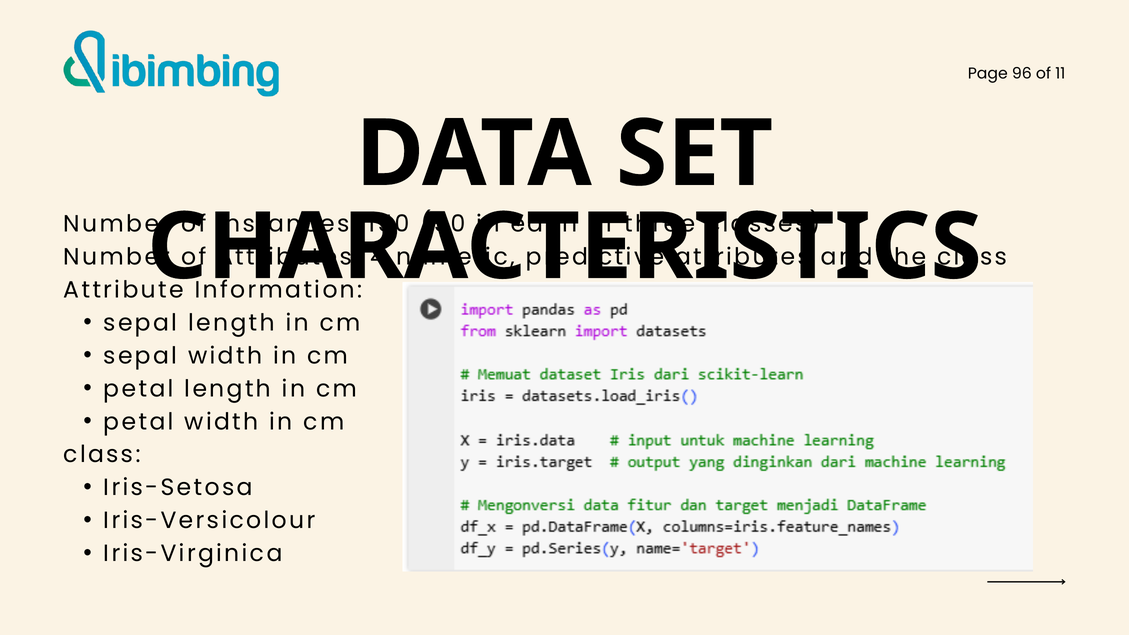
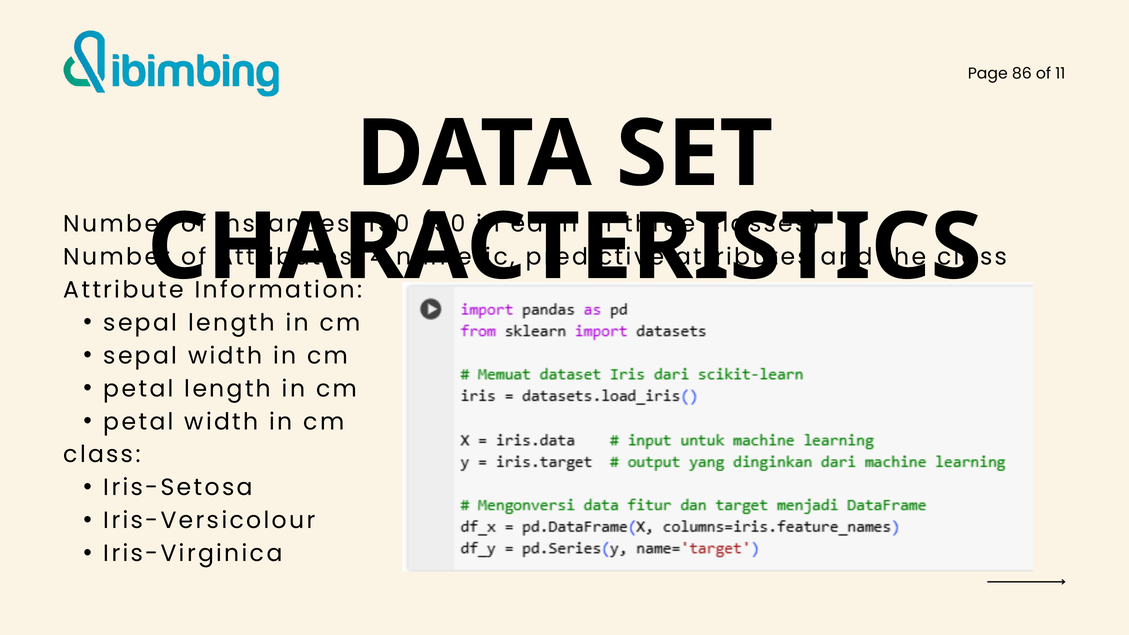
96: 96 -> 86
